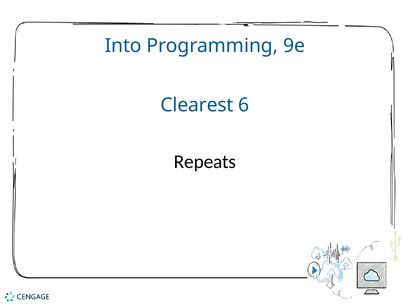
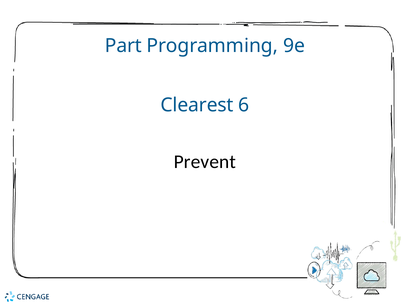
Into: Into -> Part
Repeats: Repeats -> Prevent
